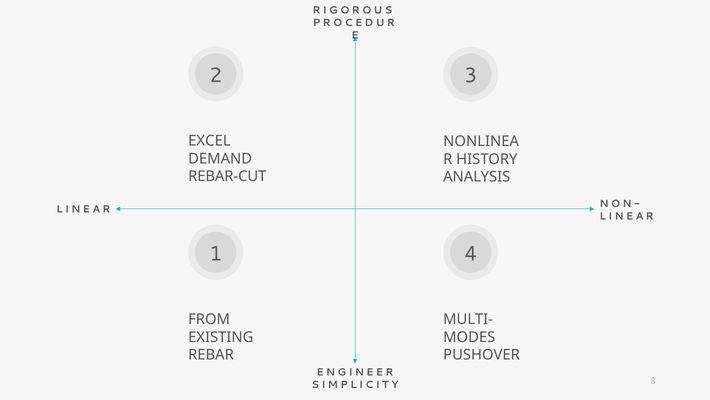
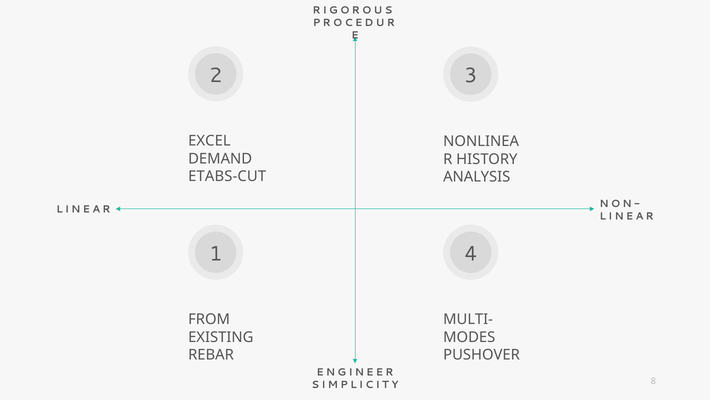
REBAR-CUT: REBAR-CUT -> ETABS-CUT
